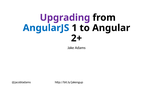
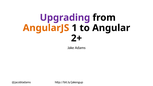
AngularJS colour: blue -> orange
